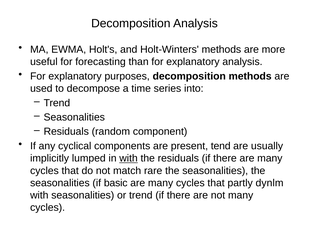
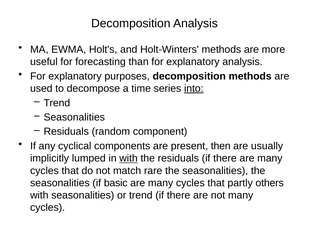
into underline: none -> present
tend: tend -> then
dynlm: dynlm -> others
